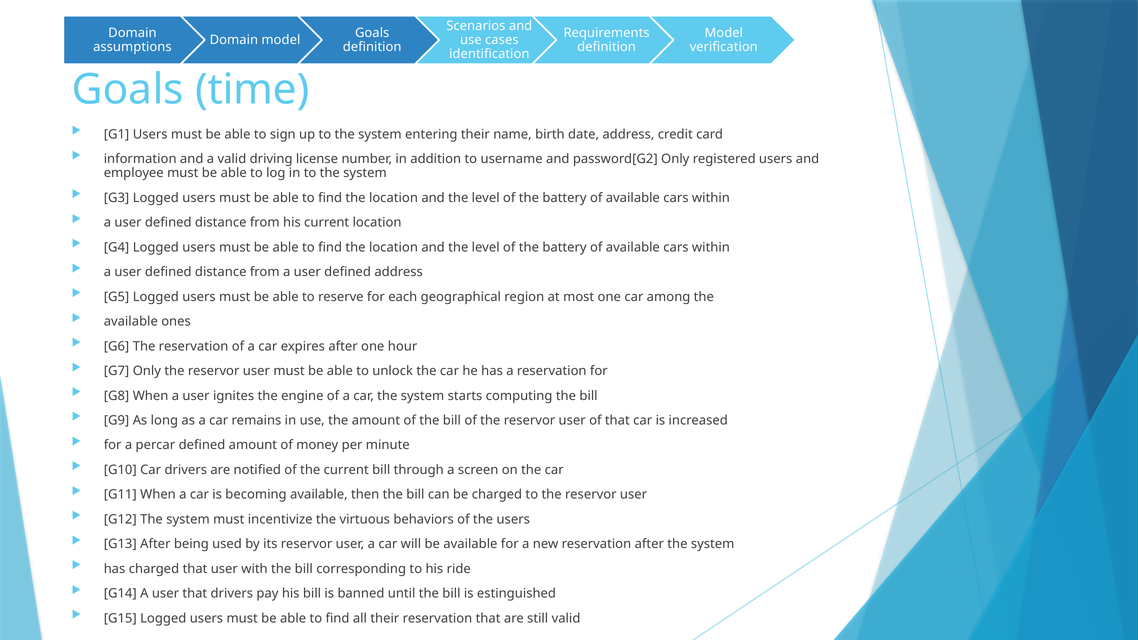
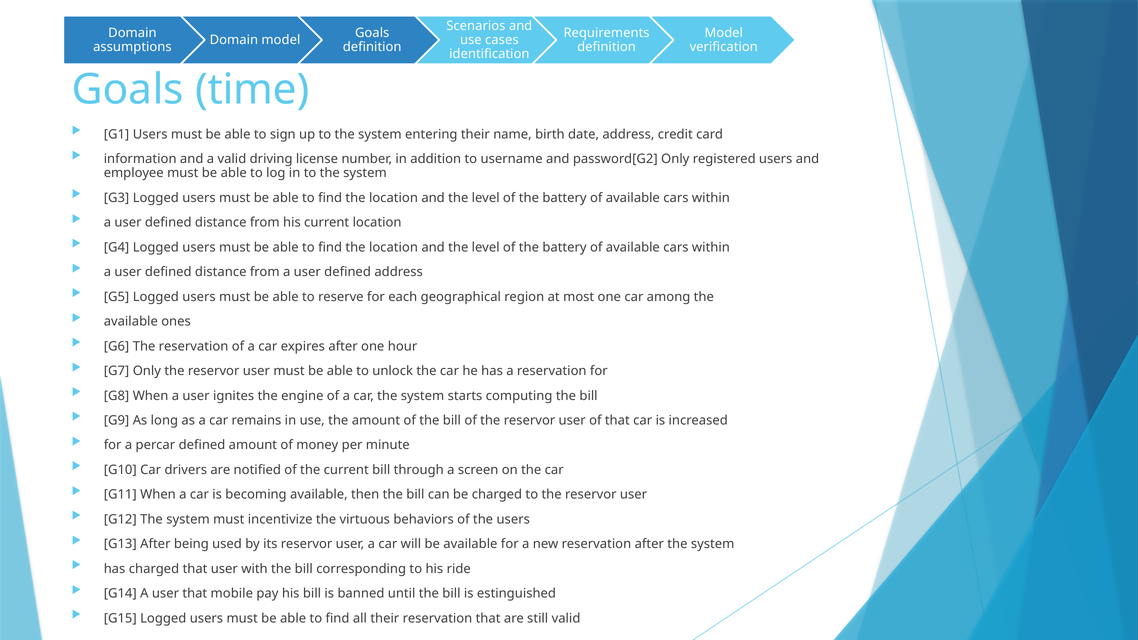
that drivers: drivers -> mobile
